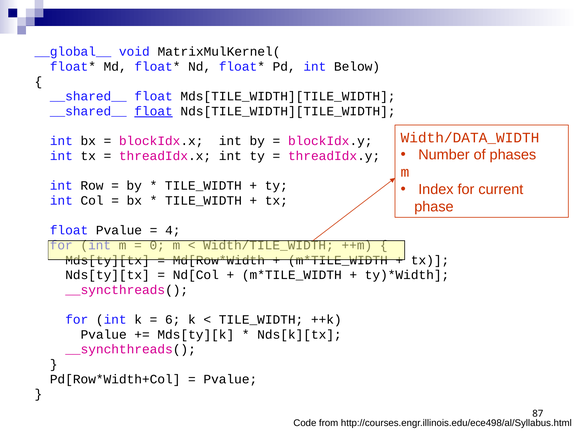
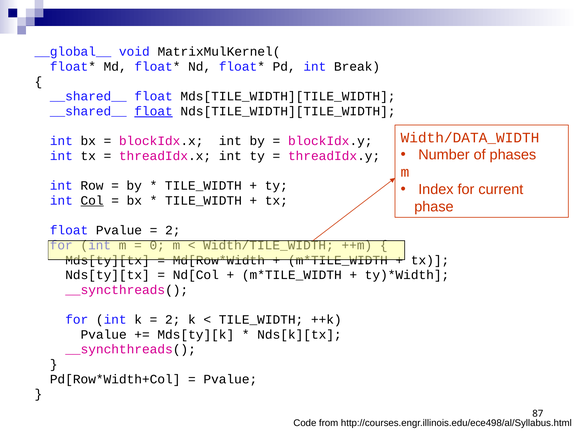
Below: Below -> Break
Col underline: none -> present
4 at (173, 231): 4 -> 2
6 at (173, 320): 6 -> 2
